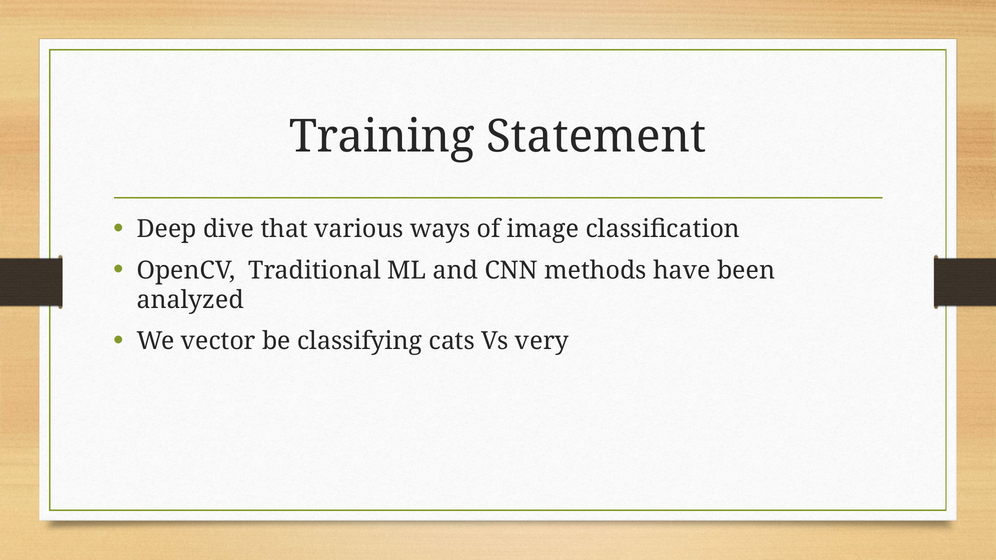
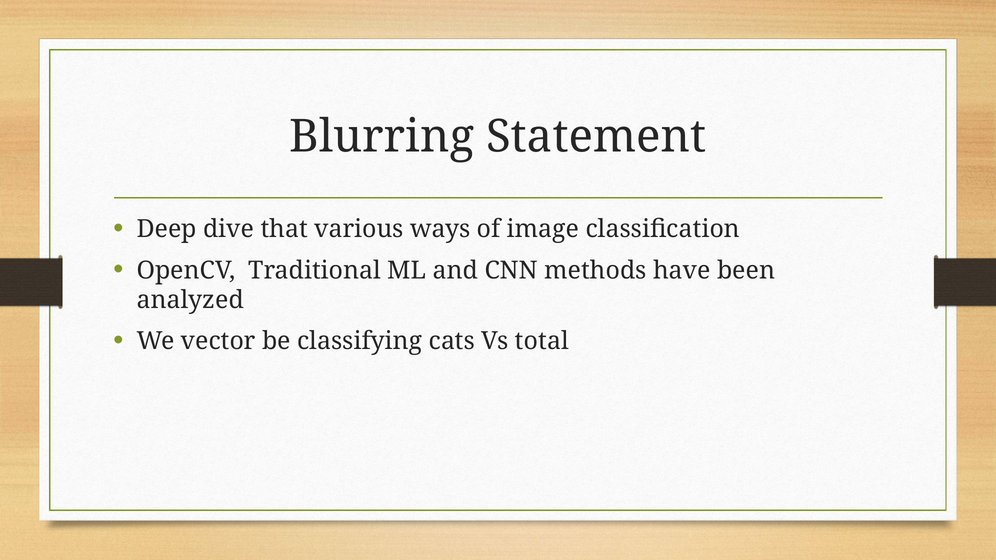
Training: Training -> Blurring
very: very -> total
